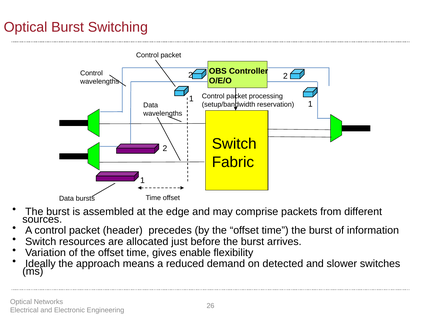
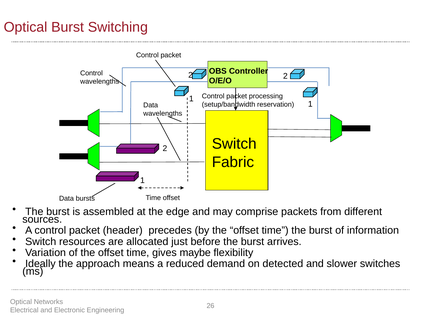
enable: enable -> maybe
